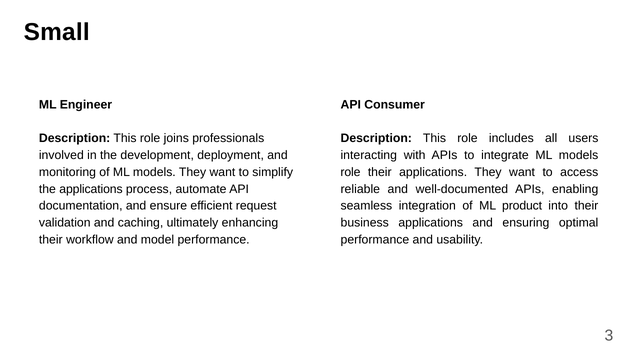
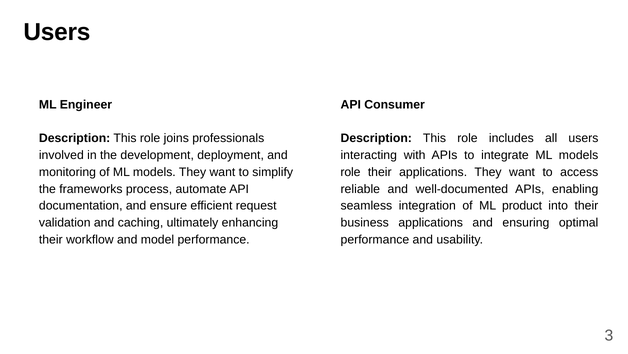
Small at (57, 32): Small -> Users
the applications: applications -> frameworks
